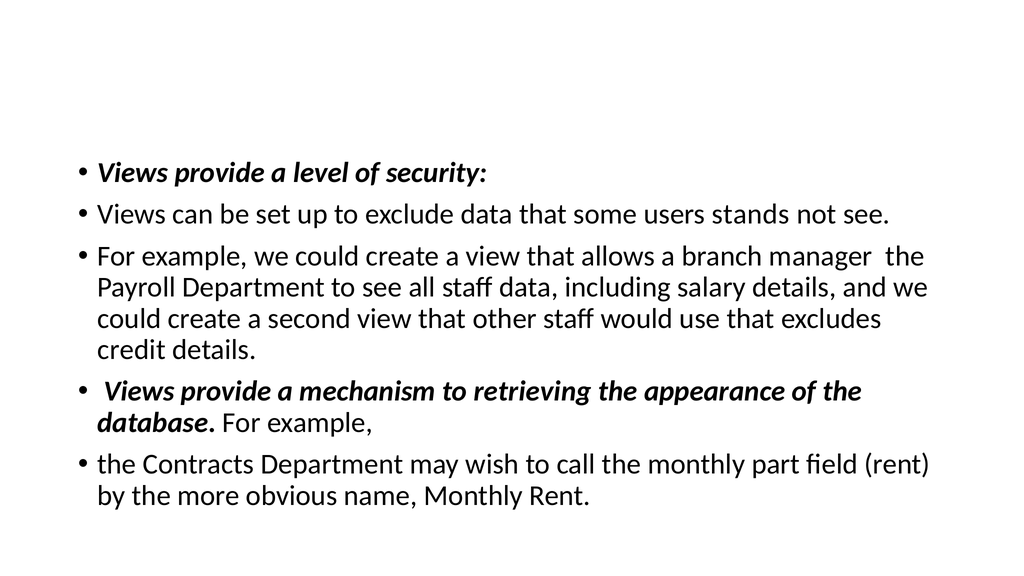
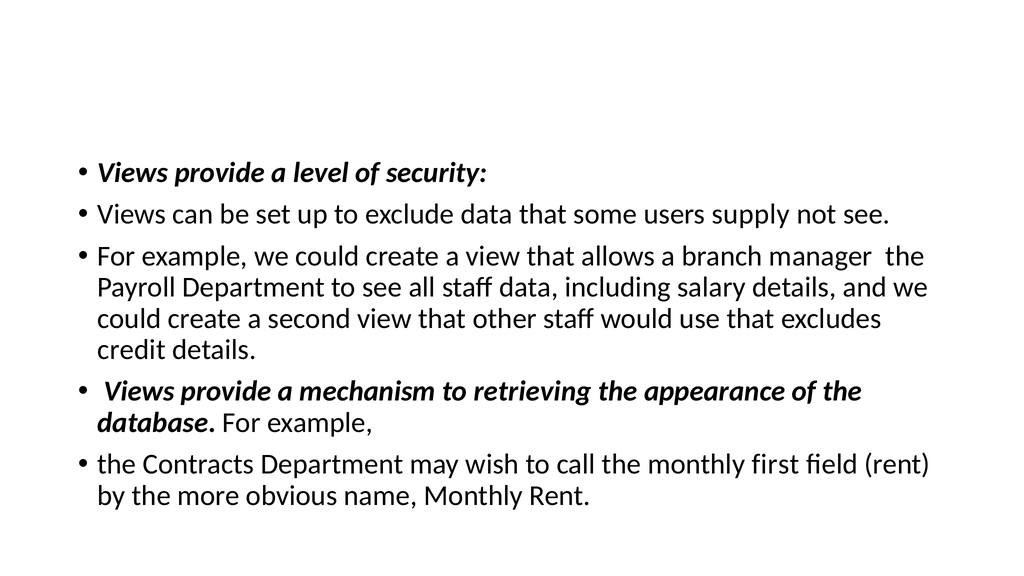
stands: stands -> supply
part: part -> first
